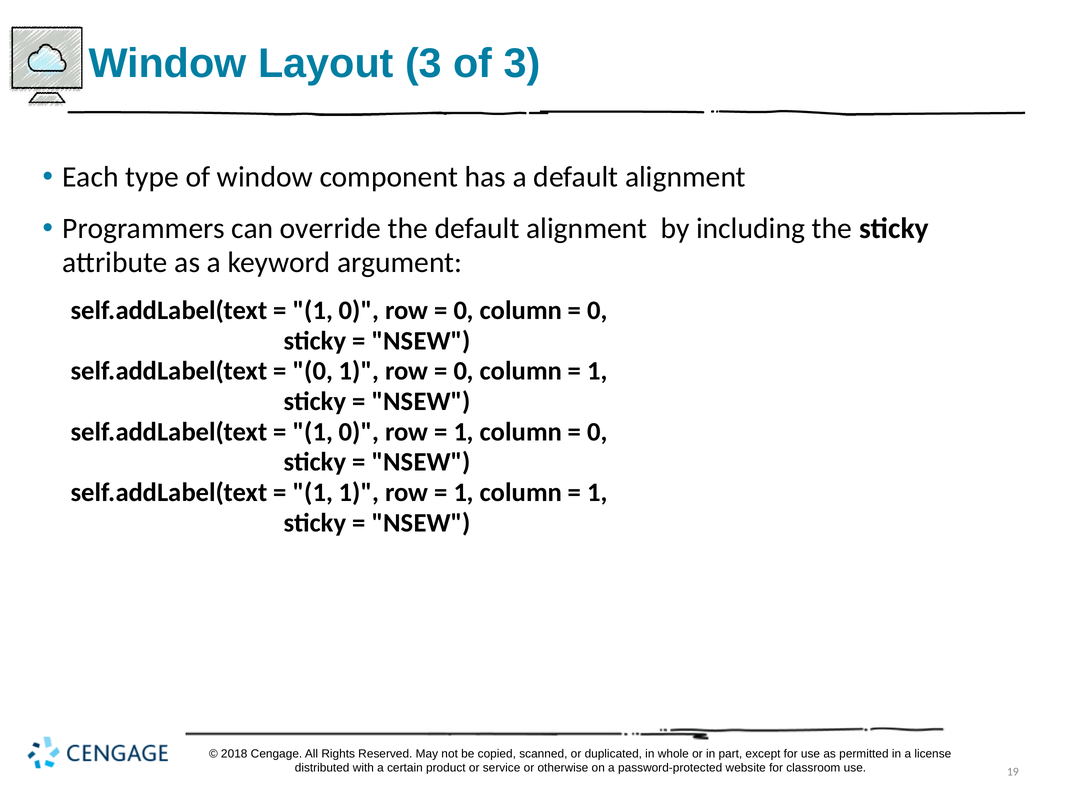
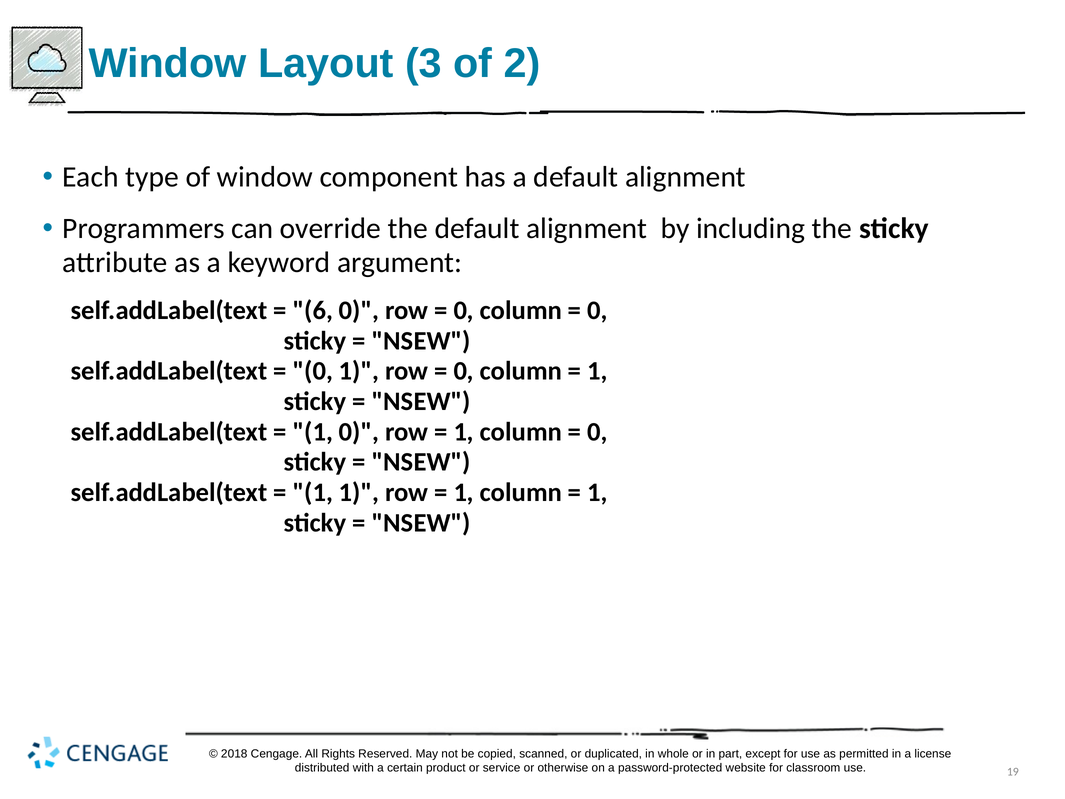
of 3: 3 -> 2
1 at (313, 310): 1 -> 6
